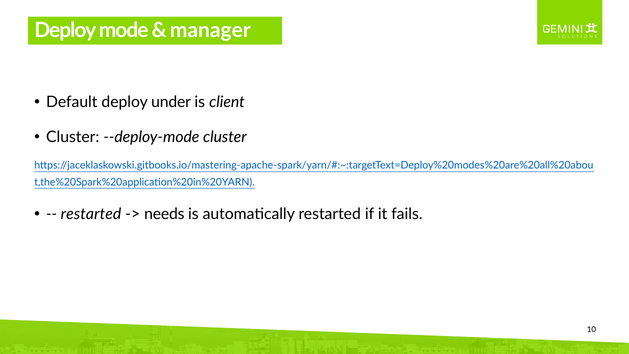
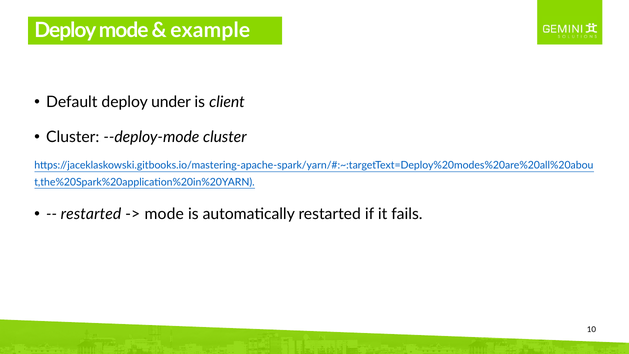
manager: manager -> example
needs at (164, 214): needs -> mode
